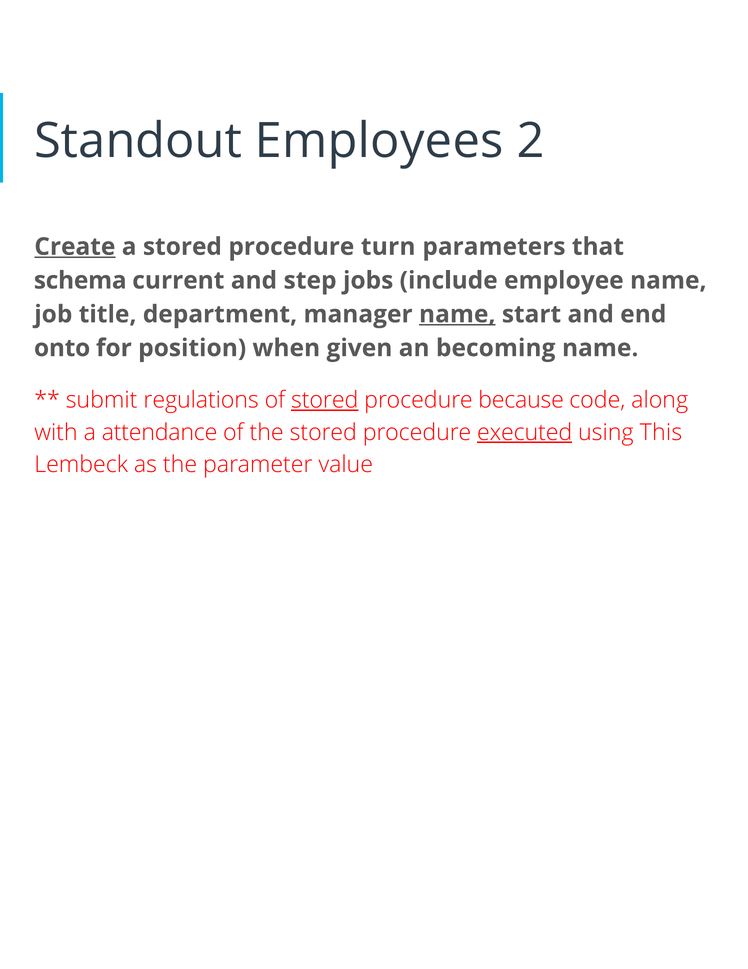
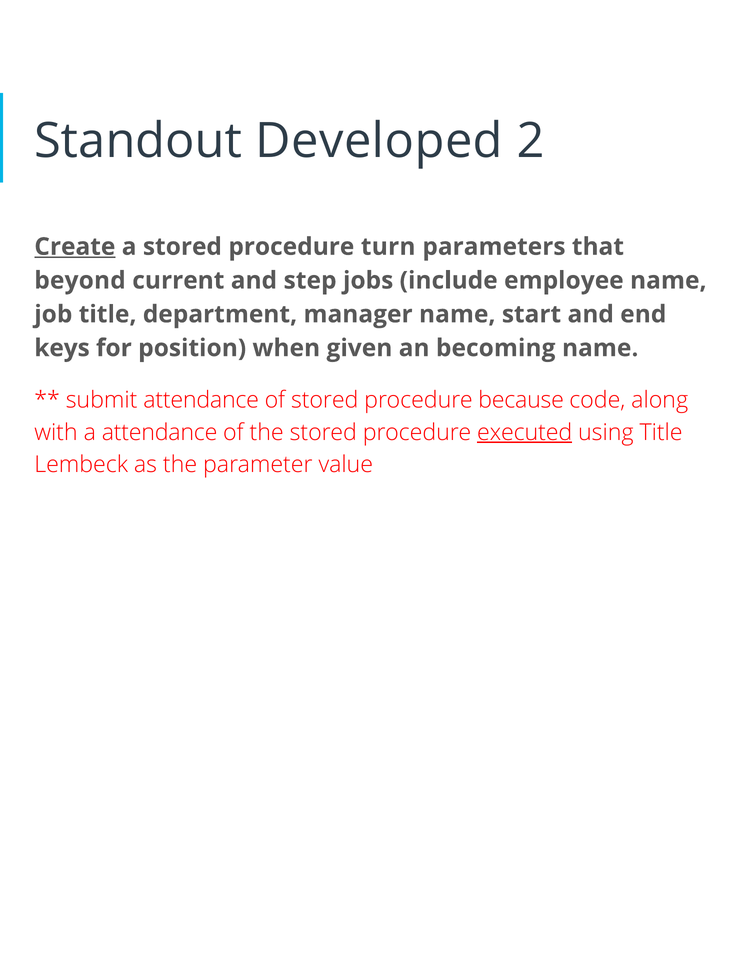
Employees: Employees -> Developed
schema: schema -> beyond
name at (457, 314) underline: present -> none
onto: onto -> keys
submit regulations: regulations -> attendance
stored at (325, 400) underline: present -> none
using This: This -> Title
